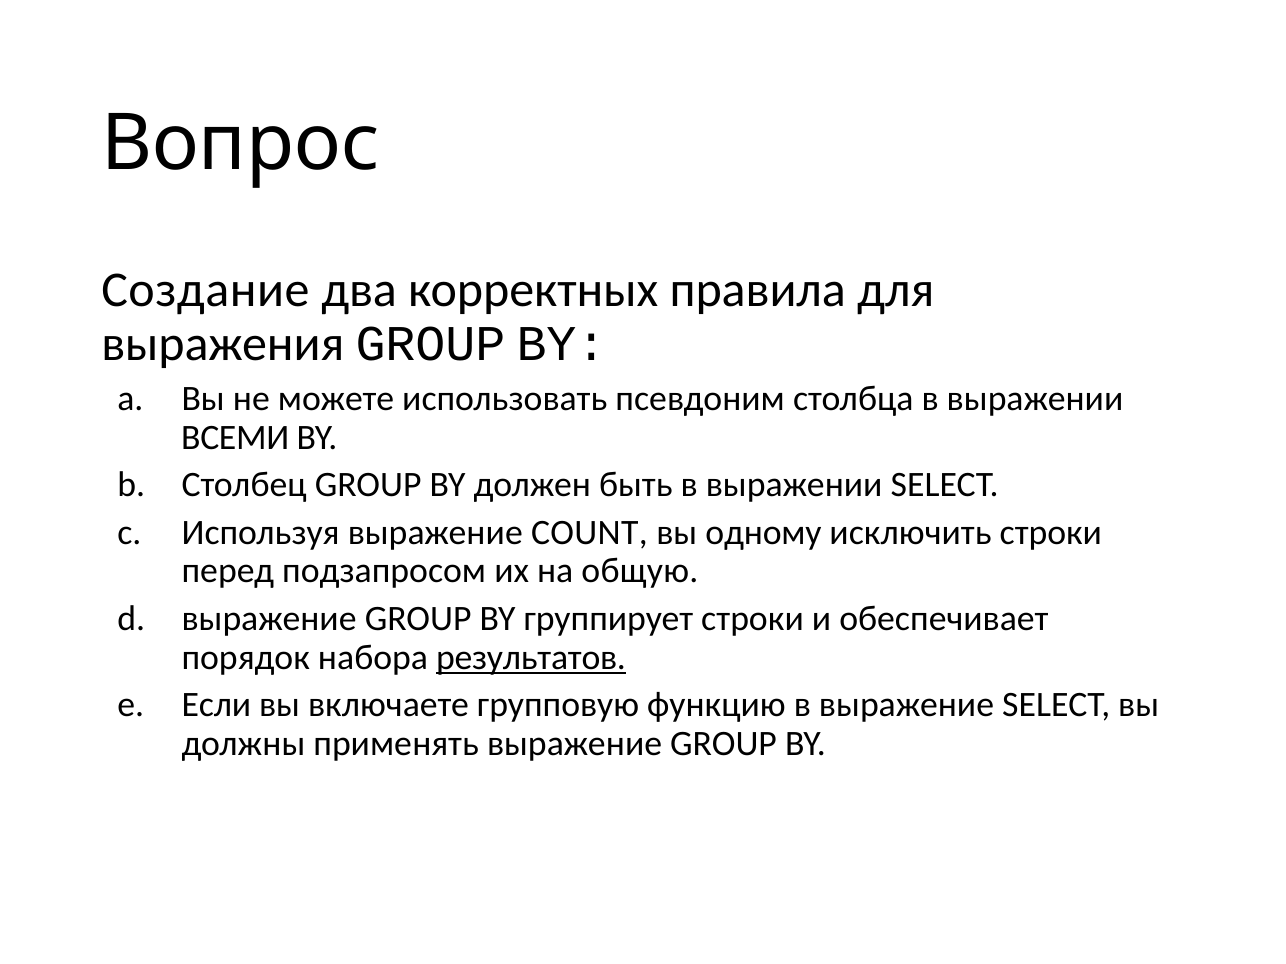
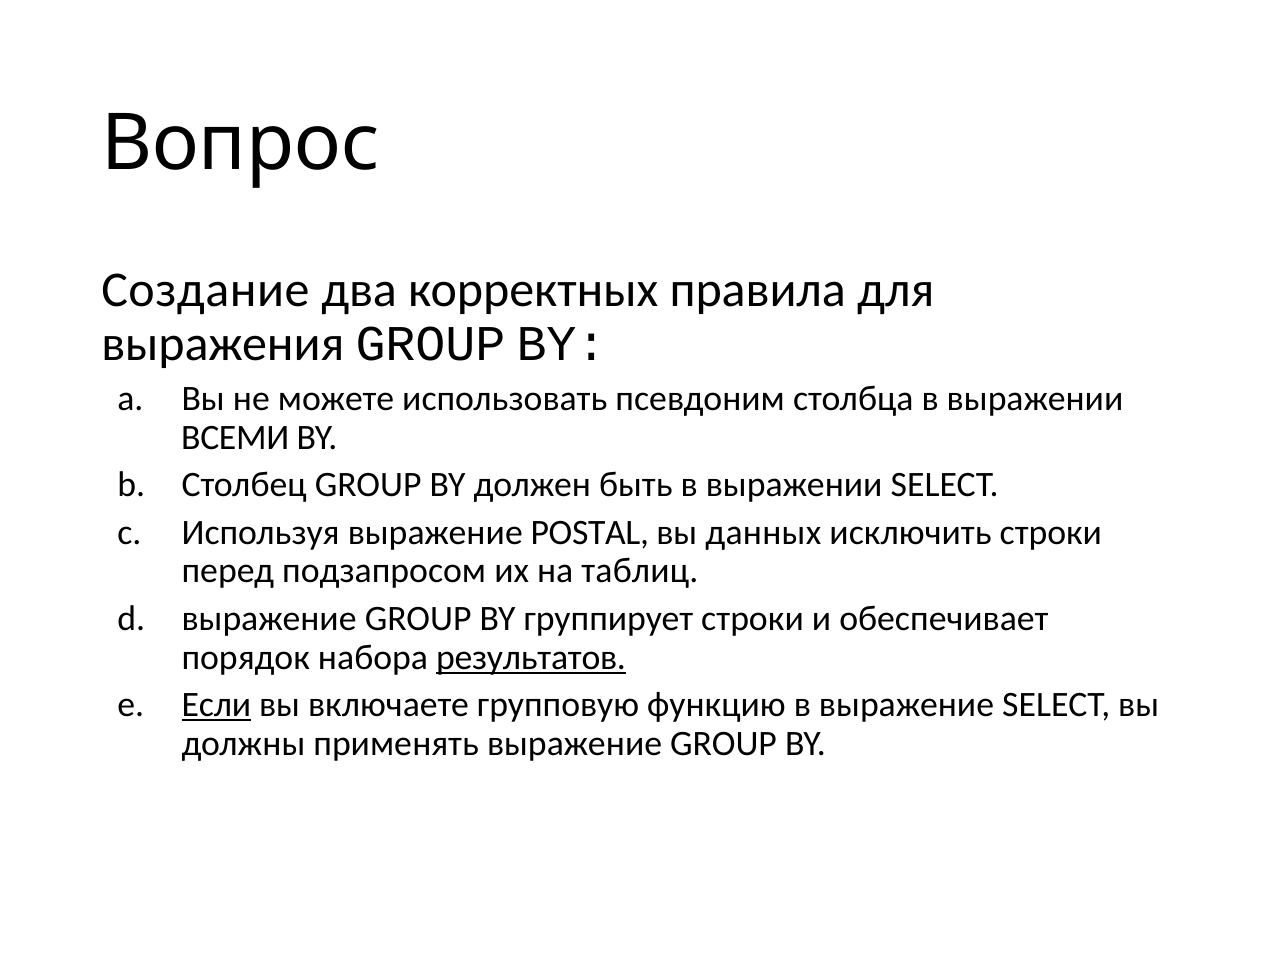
COUNT: COUNT -> POSTAL
одному: одному -> данных
общую: общую -> таблиц
Если underline: none -> present
